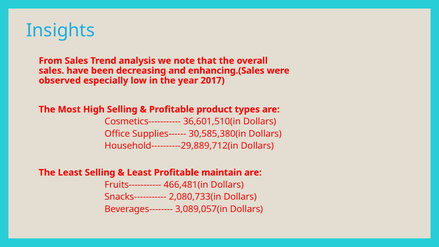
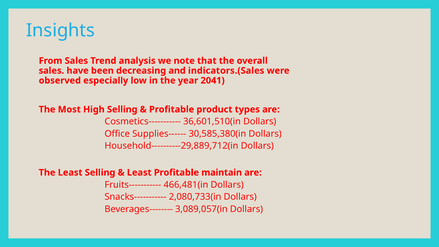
enhancing.(Sales: enhancing.(Sales -> indicators.(Sales
2017: 2017 -> 2041
